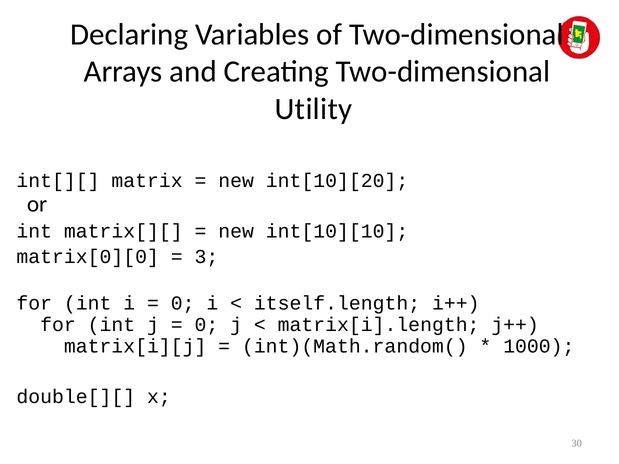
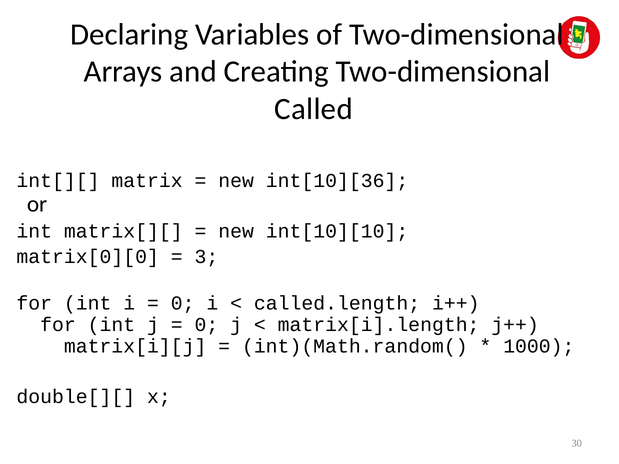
Utility: Utility -> Called
int[10][20: int[10][20 -> int[10][36
itself.length: itself.length -> called.length
